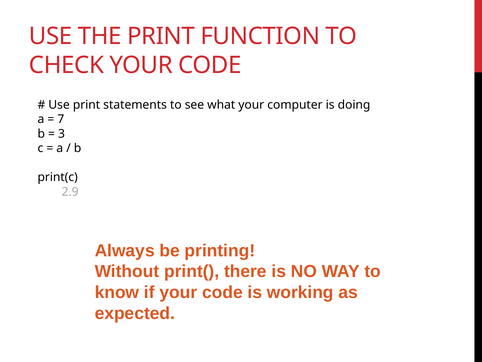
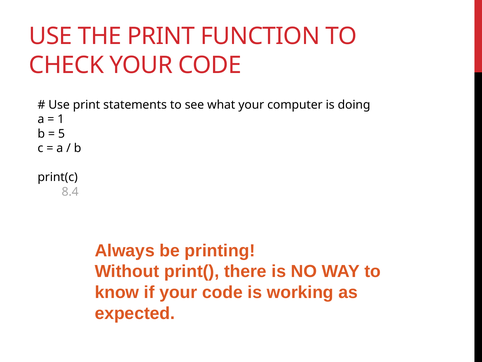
7: 7 -> 1
3: 3 -> 5
2.9: 2.9 -> 8.4
